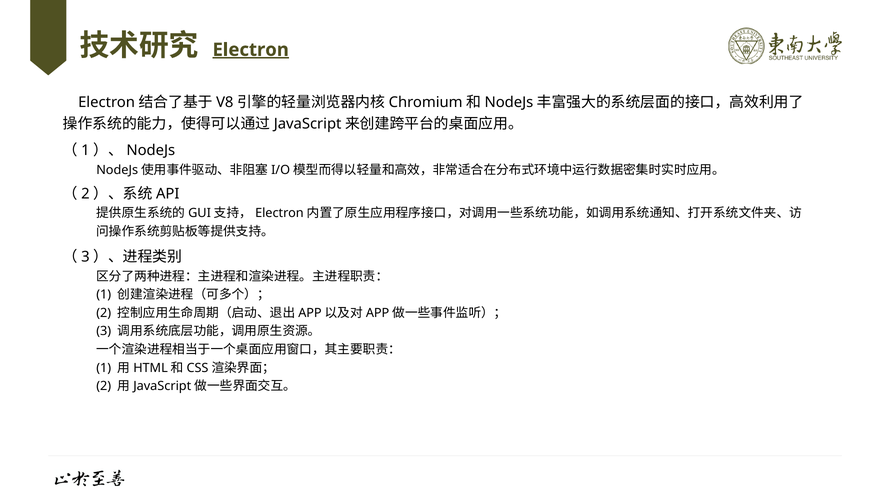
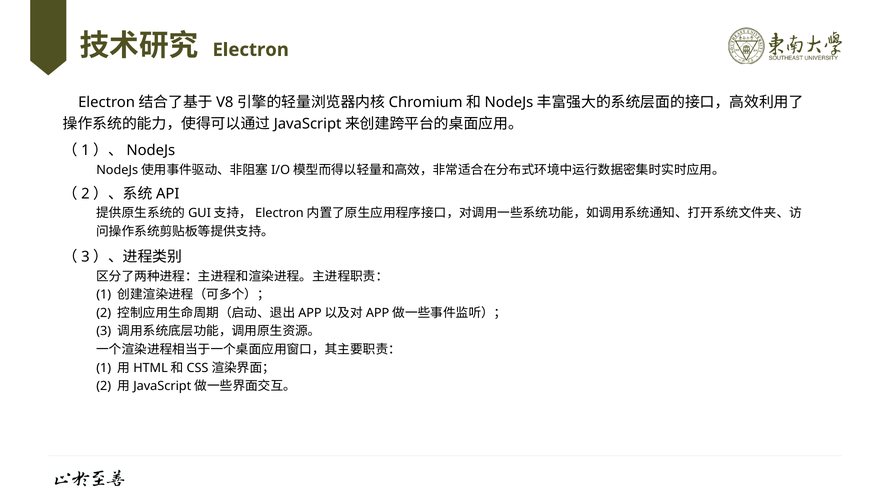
Electron underline: present -> none
